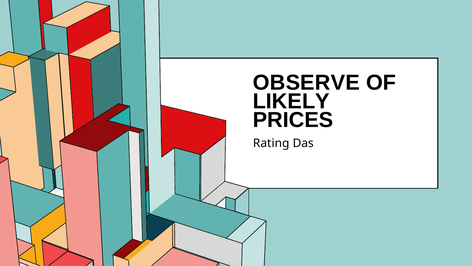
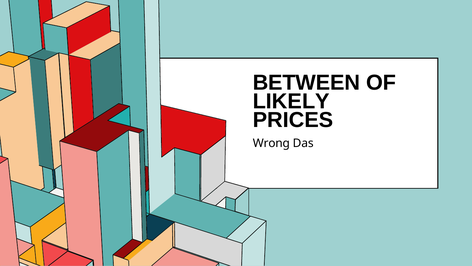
OBSERVE: OBSERVE -> BETWEEN
Rating: Rating -> Wrong
